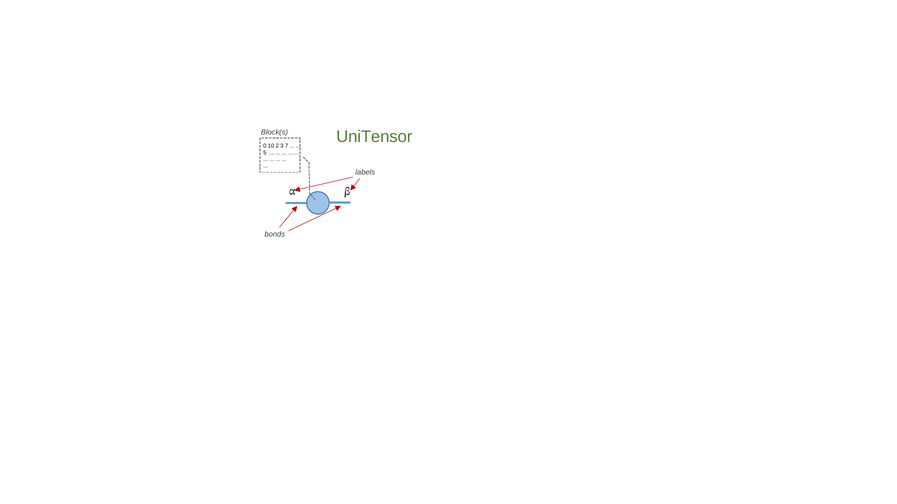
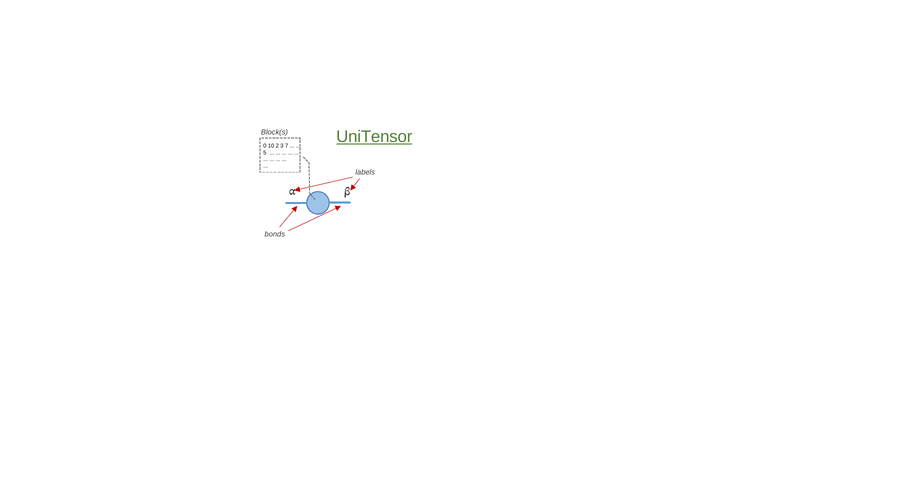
UniTensor underline: none -> present
